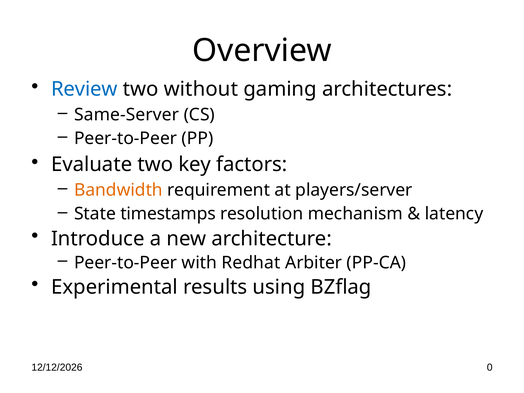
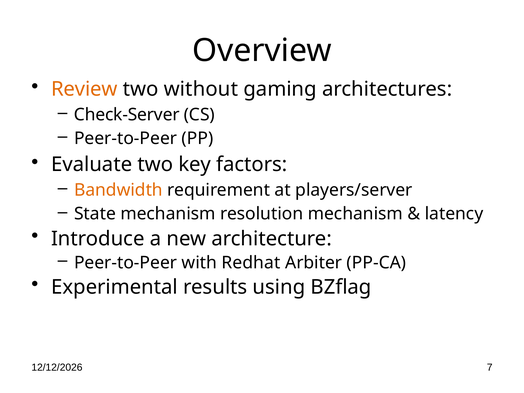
Review colour: blue -> orange
Same-Server: Same-Server -> Check-Server
State timestamps: timestamps -> mechanism
0: 0 -> 7
